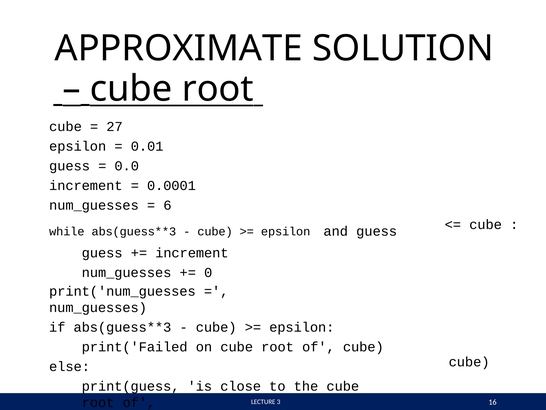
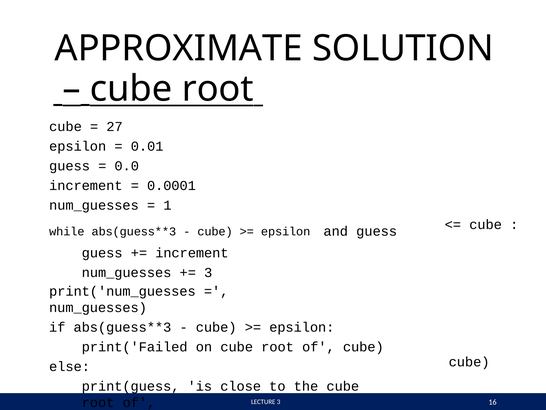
6: 6 -> 1
0 at (208, 272): 0 -> 3
